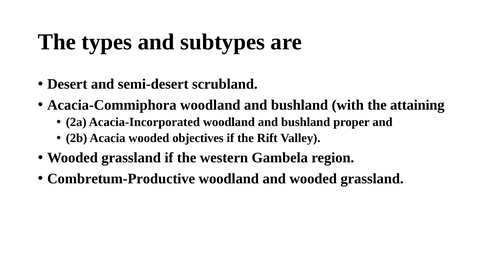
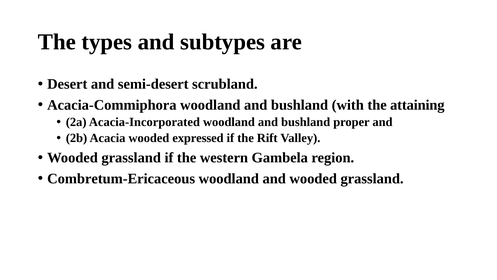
objectives: objectives -> expressed
Combretum-Productive: Combretum-Productive -> Combretum-Ericaceous
